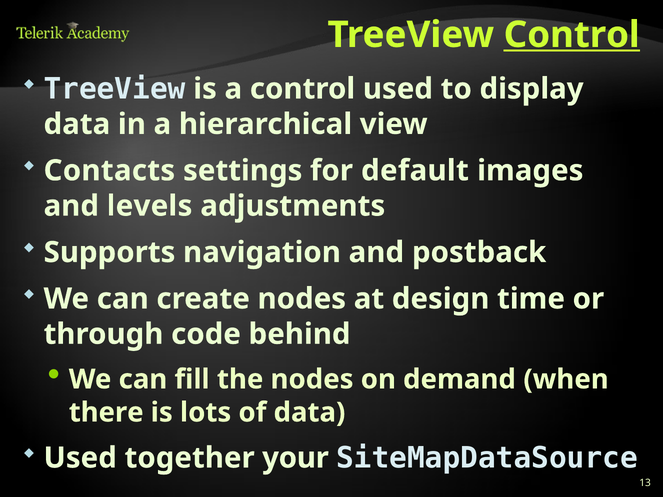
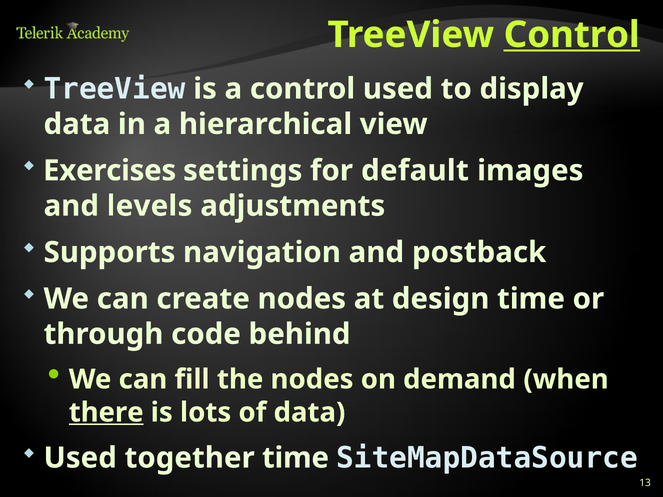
Contacts: Contacts -> Exercises
there underline: none -> present
together your: your -> time
